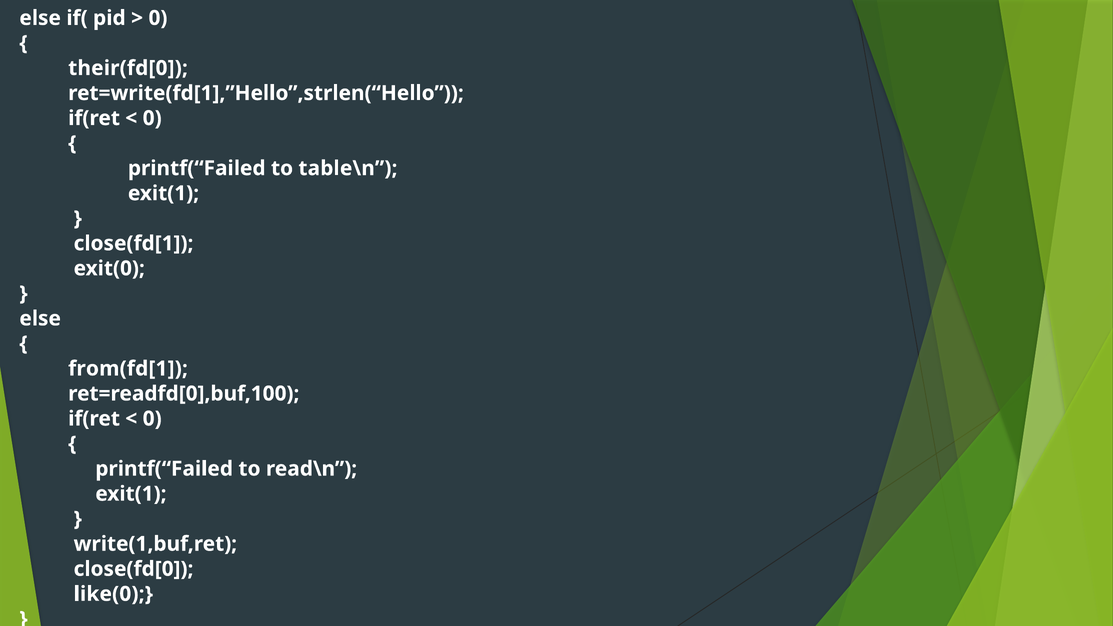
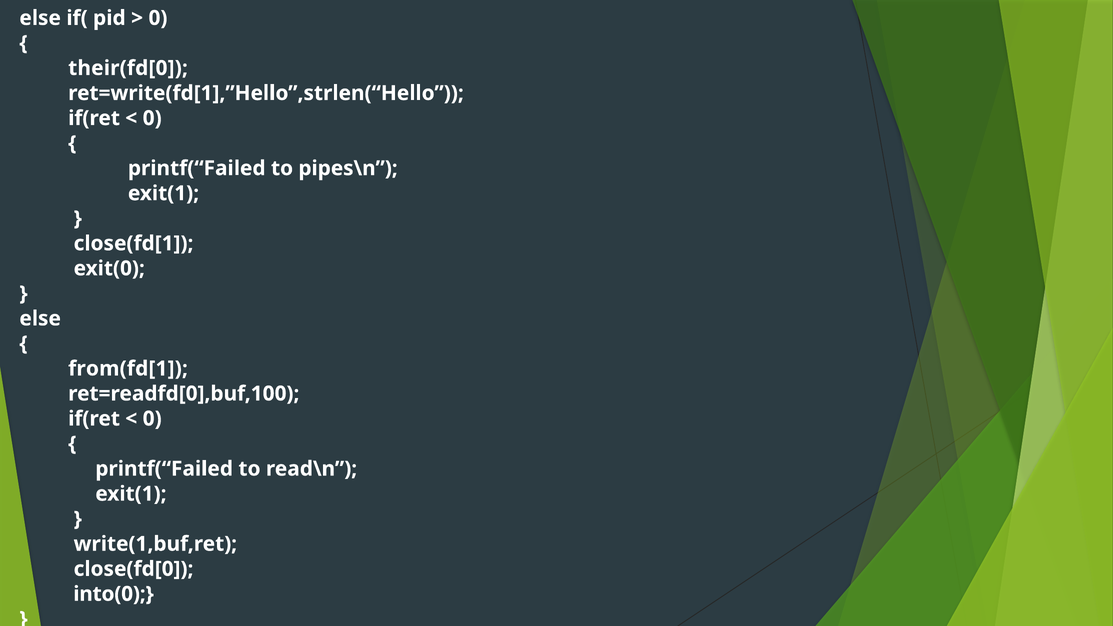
table\n: table\n -> pipes\n
like(0: like(0 -> into(0
